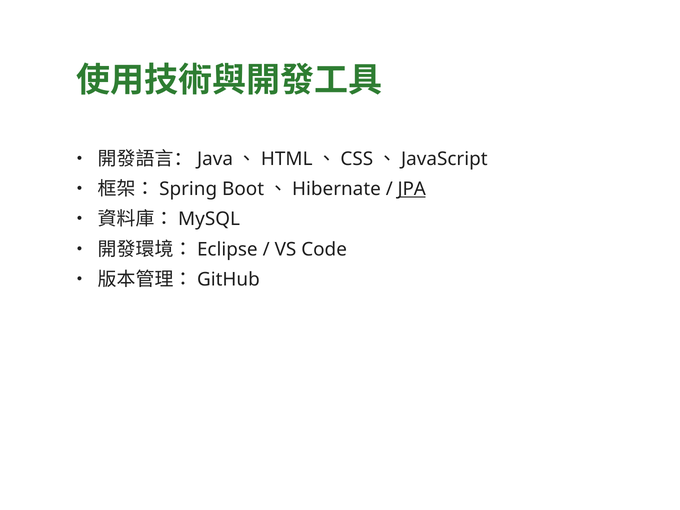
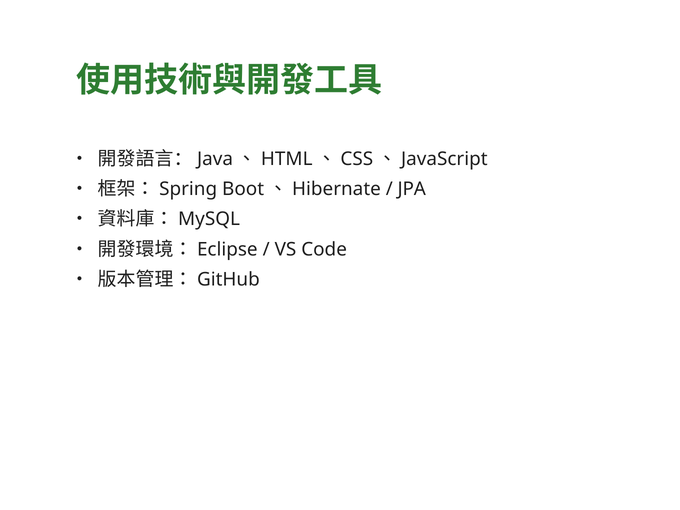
JPA underline: present -> none
